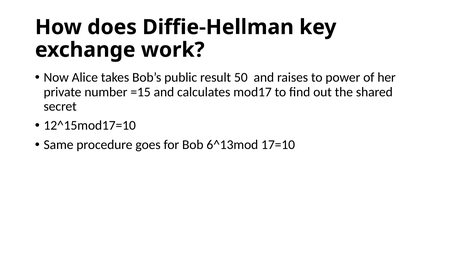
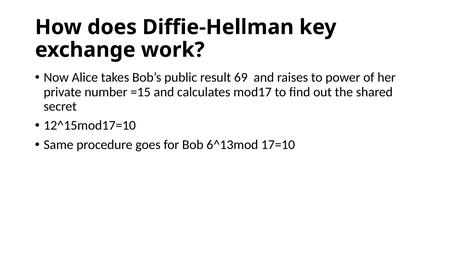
50: 50 -> 69
